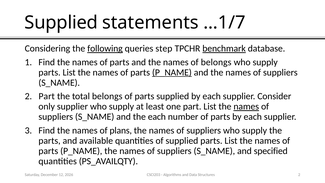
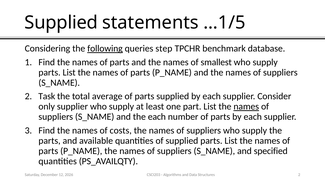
…1/7: …1/7 -> …1/5
benchmark underline: present -> none
of belongs: belongs -> smallest
P_NAME at (172, 72) underline: present -> none
2 Part: Part -> Task
total belongs: belongs -> average
plans: plans -> costs
